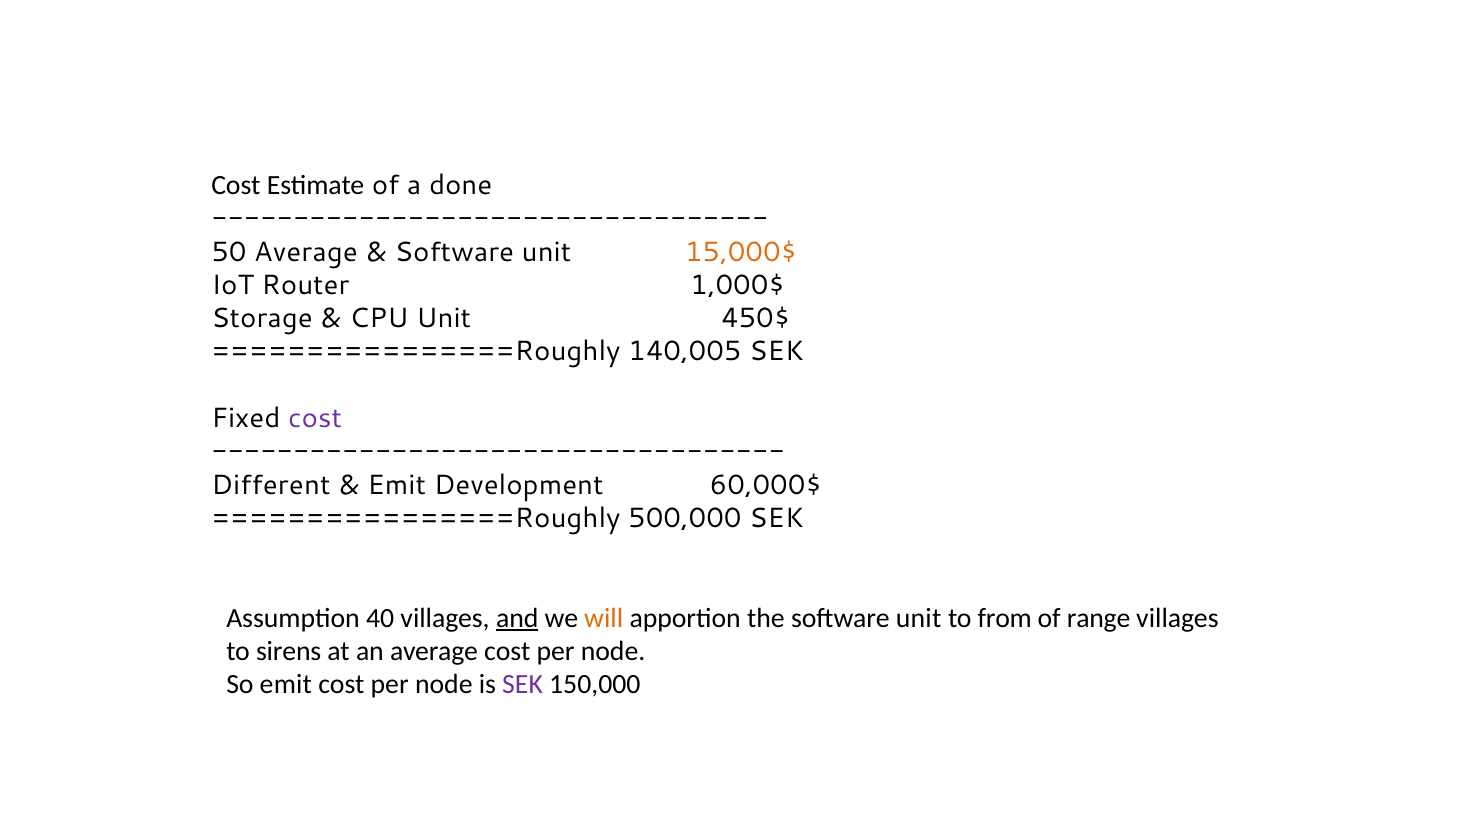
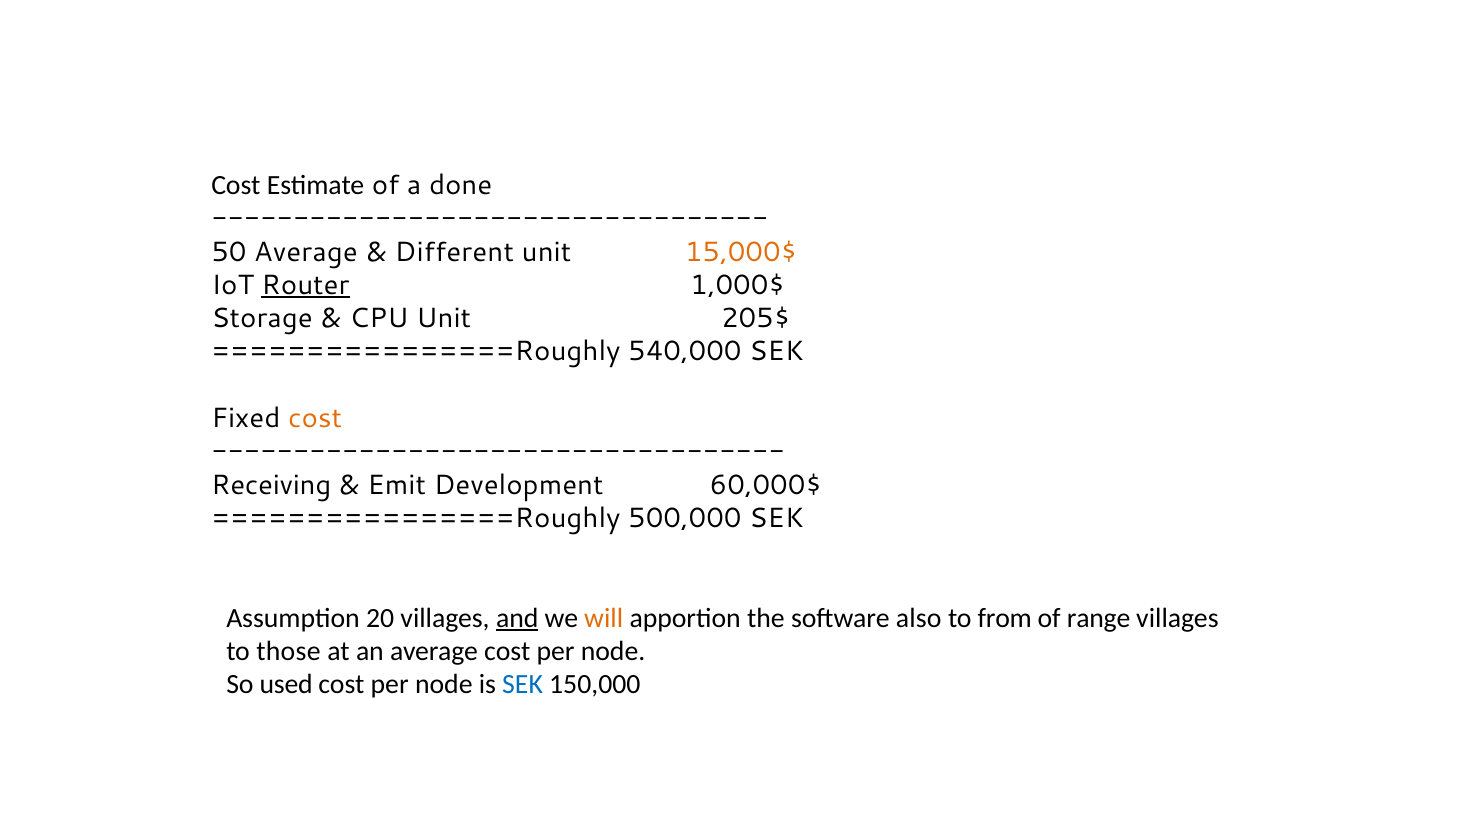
Software at (454, 252): Software -> Different
Router underline: none -> present
450$: 450$ -> 205$
140,005: 140,005 -> 540,000
cost at (315, 418) colour: purple -> orange
Different: Different -> Receiving
40: 40 -> 20
the software unit: unit -> also
sirens: sirens -> those
So emit: emit -> used
SEK at (523, 685) colour: purple -> blue
